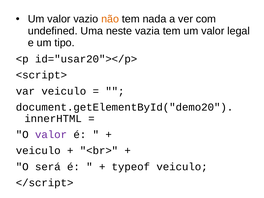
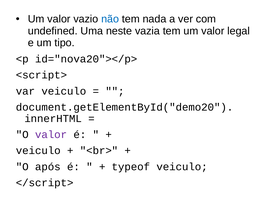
não colour: orange -> blue
id="usar20"></p>: id="usar20"></p> -> id="nova20"></p>
será: será -> após
